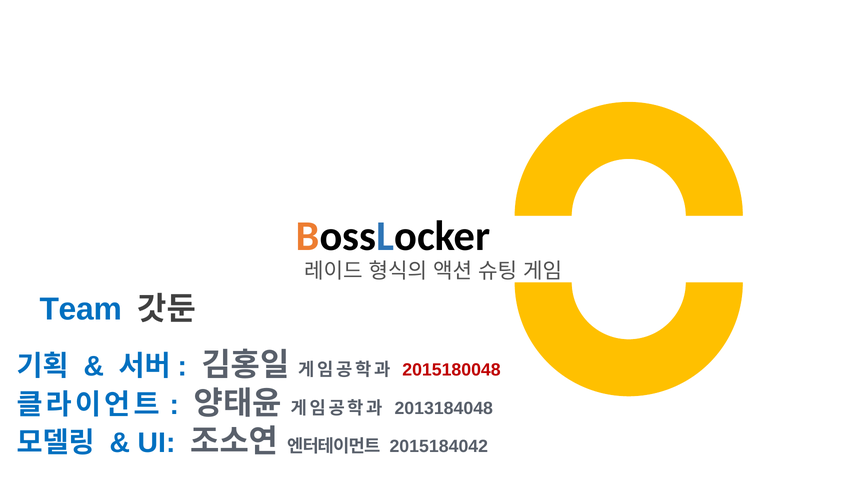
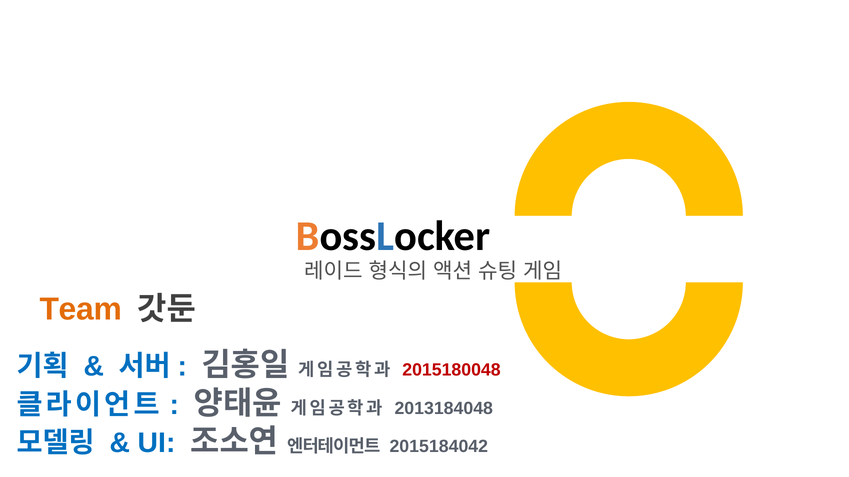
Team colour: blue -> orange
